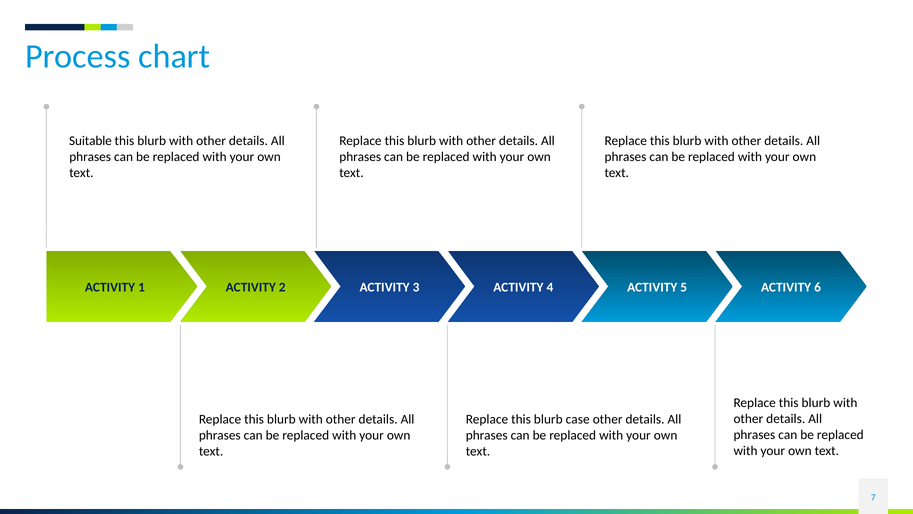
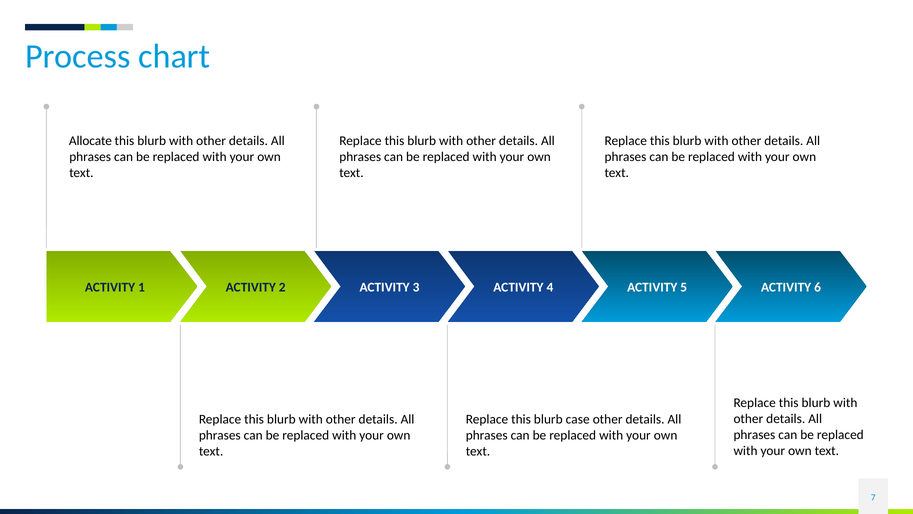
Suitable: Suitable -> Allocate
